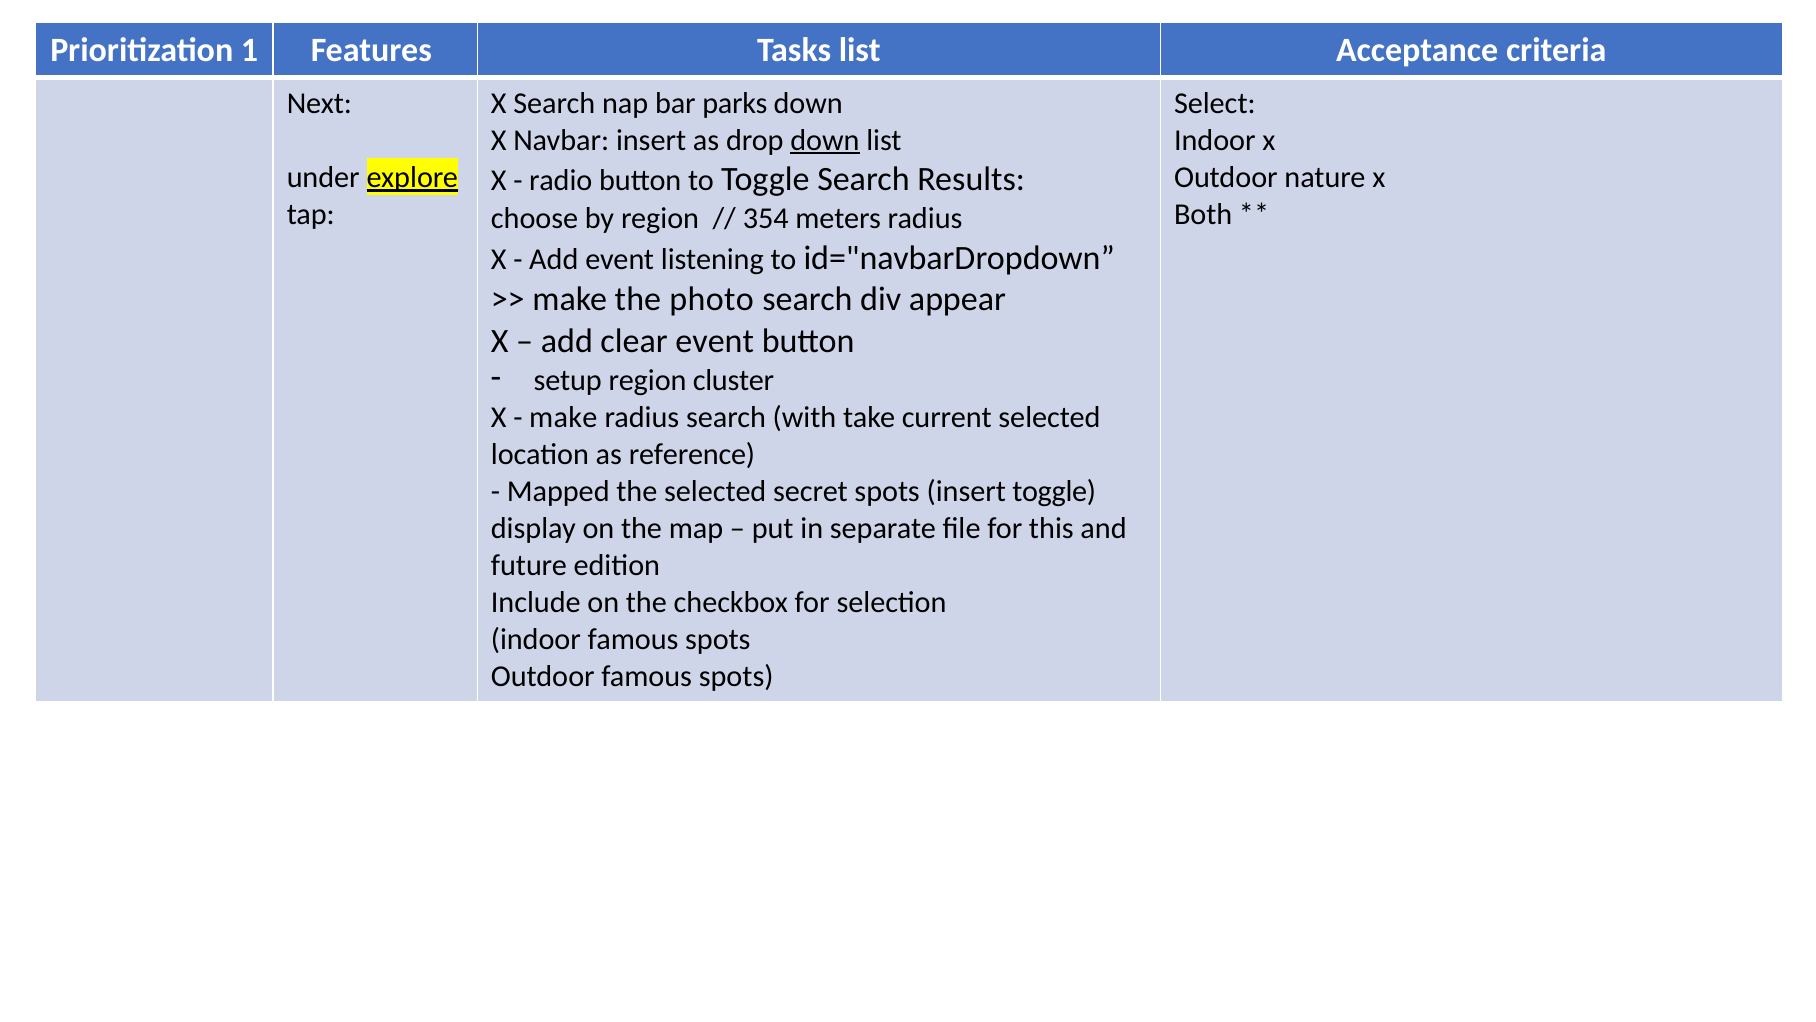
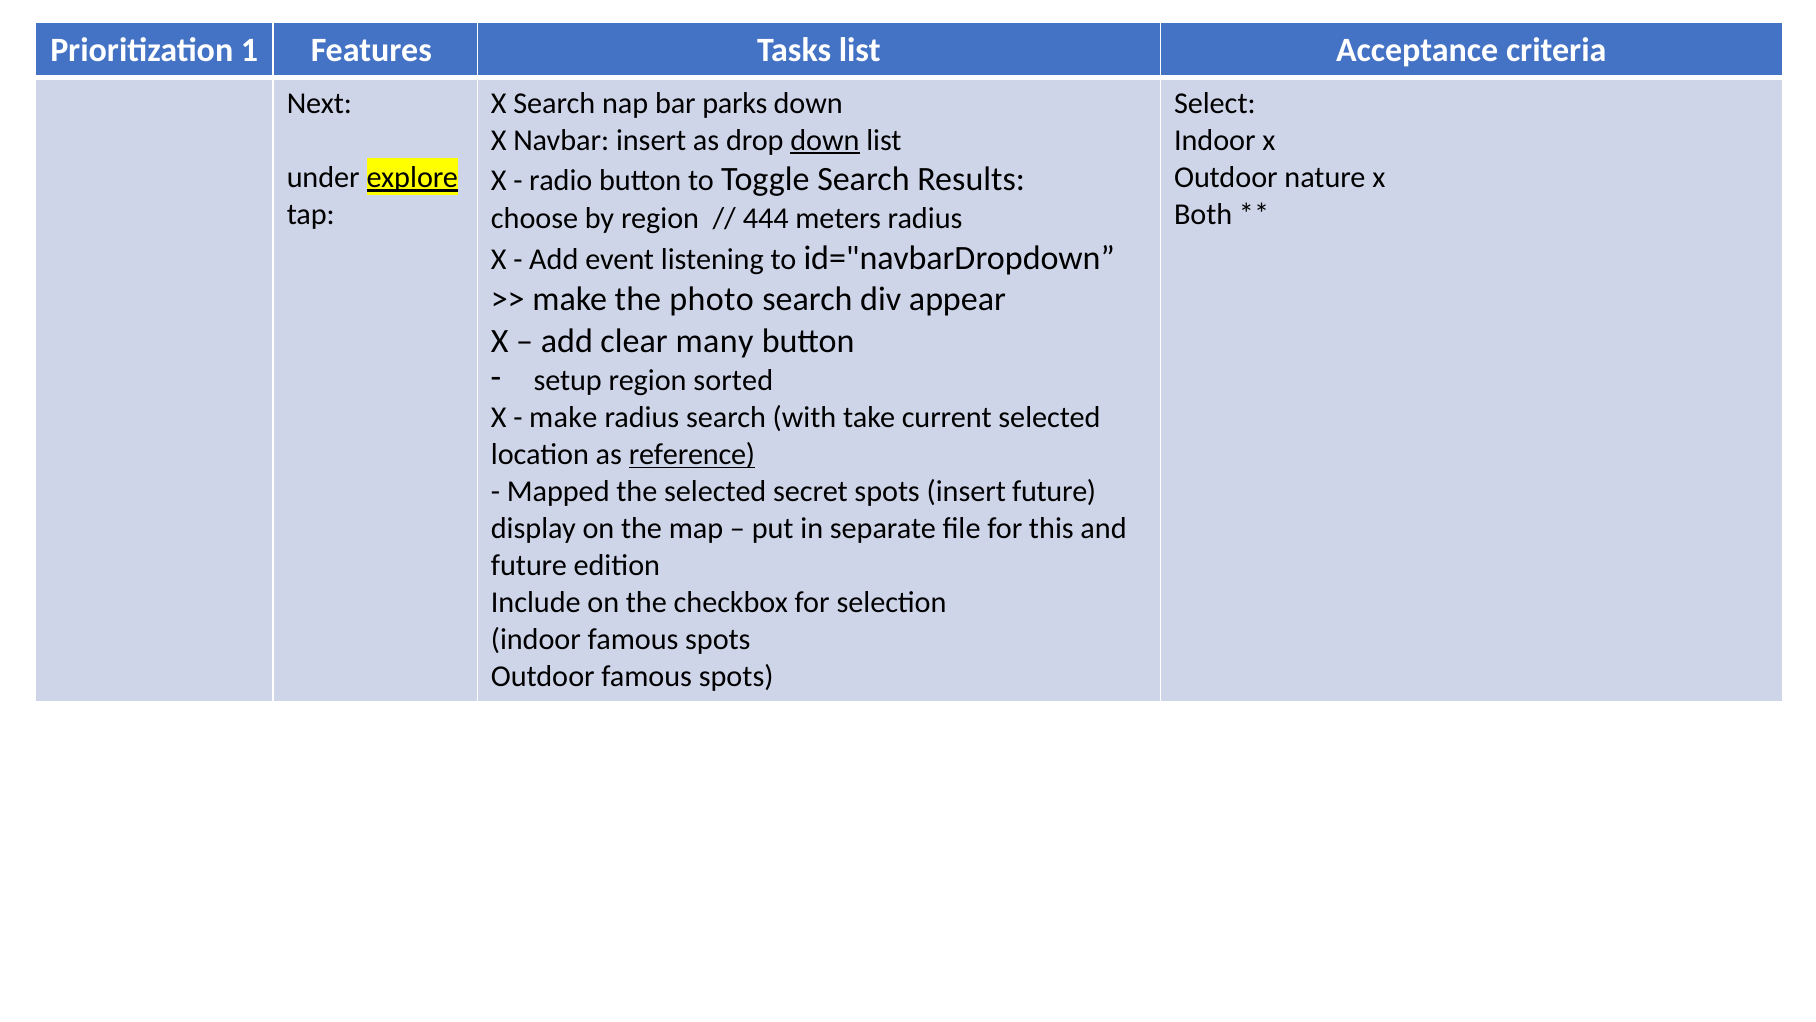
354: 354 -> 444
clear event: event -> many
cluster: cluster -> sorted
reference underline: none -> present
insert toggle: toggle -> future
